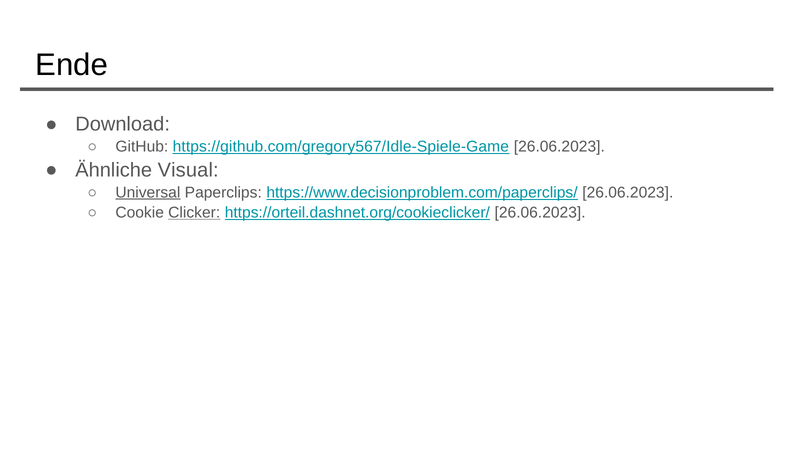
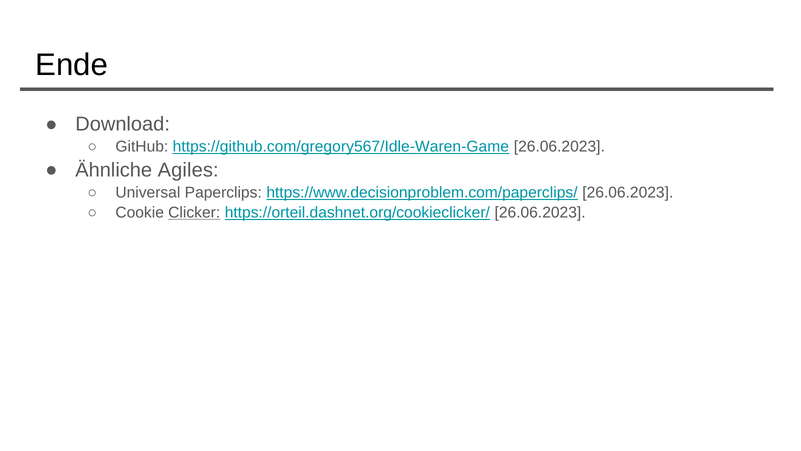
https://github.com/gregory567/Idle-Spiele-Game: https://github.com/gregory567/Idle-Spiele-Game -> https://github.com/gregory567/Idle-Waren-Game
Visual: Visual -> Agiles
Universal underline: present -> none
